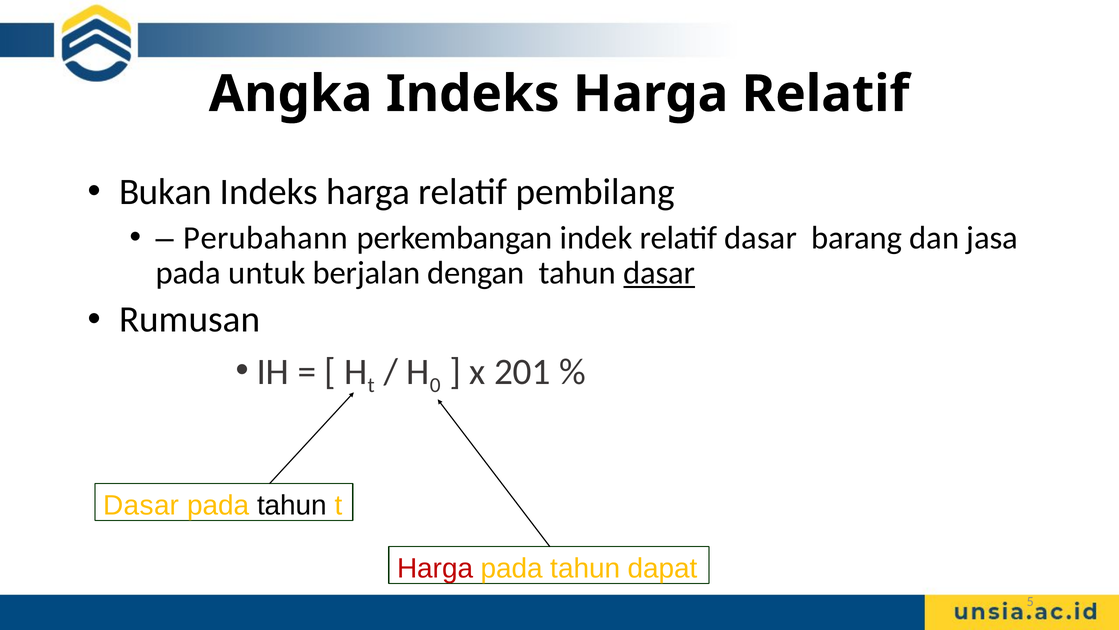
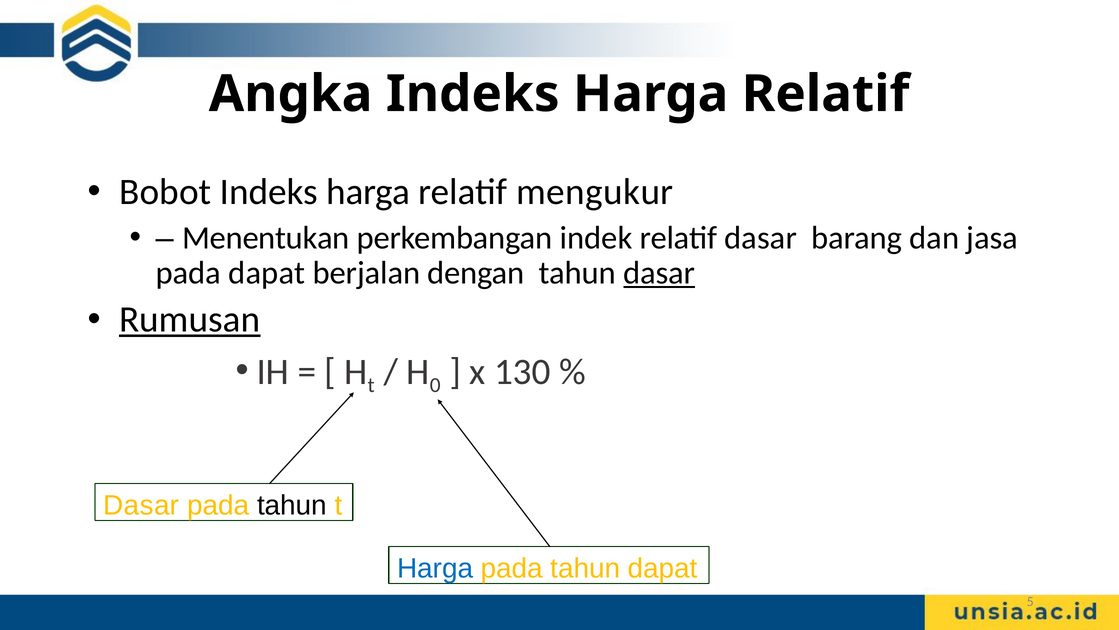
Bukan: Bukan -> Bobot
pembilang: pembilang -> mengukur
Perubahann: Perubahann -> Menentukan
pada untuk: untuk -> dapat
Rumusan underline: none -> present
201: 201 -> 130
Harga at (435, 568) colour: red -> blue
